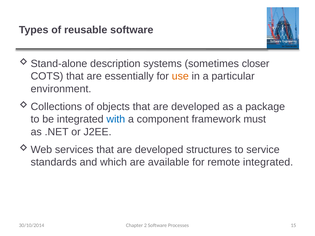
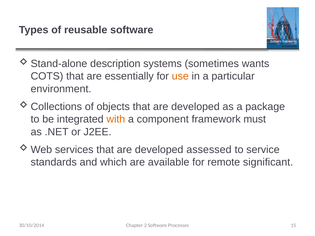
closer: closer -> wants
with colour: blue -> orange
structures: structures -> assessed
remote integrated: integrated -> significant
